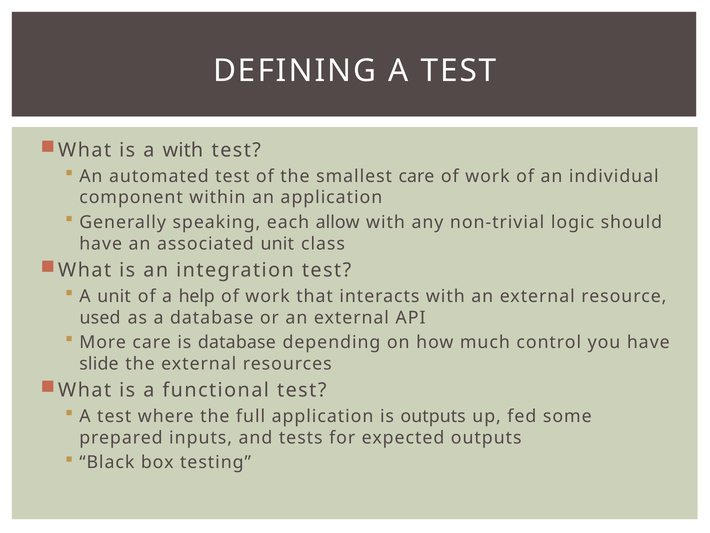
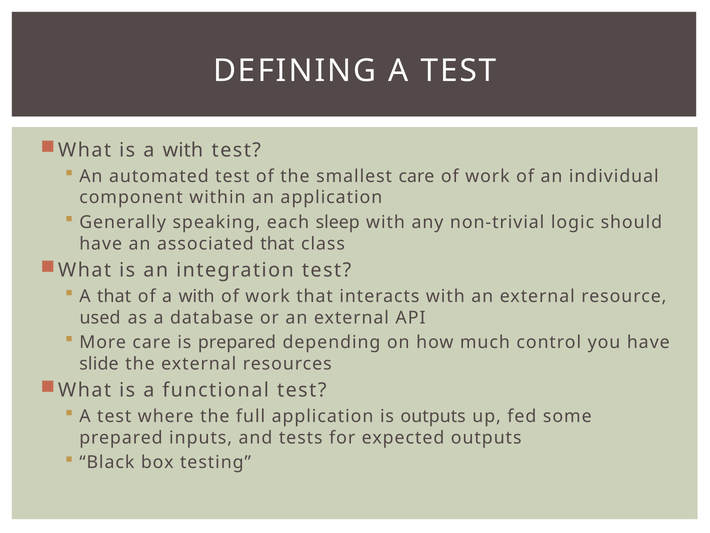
allow: allow -> sleep
associated unit: unit -> that
A unit: unit -> that
of a help: help -> with
is database: database -> prepared
